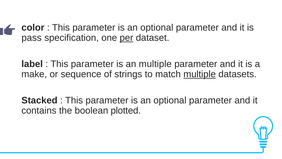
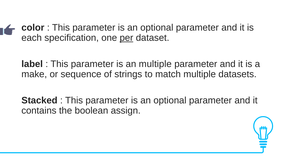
pass: pass -> each
multiple at (200, 74) underline: present -> none
plotted: plotted -> assign
